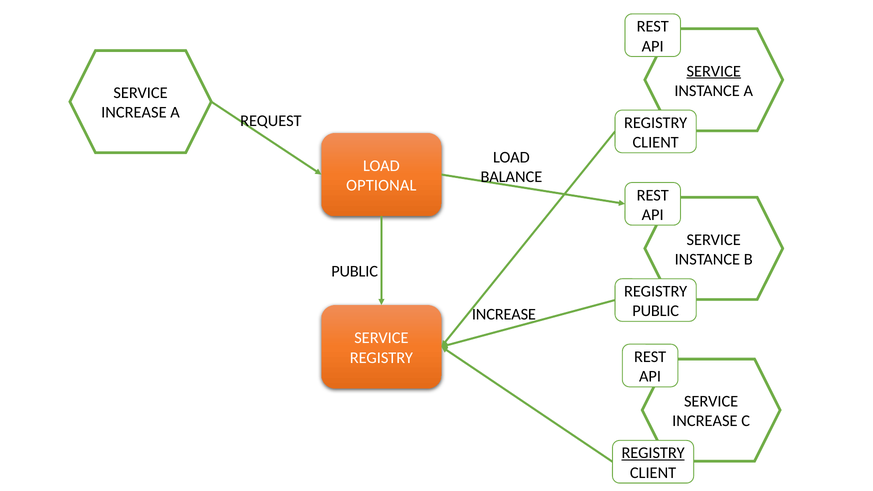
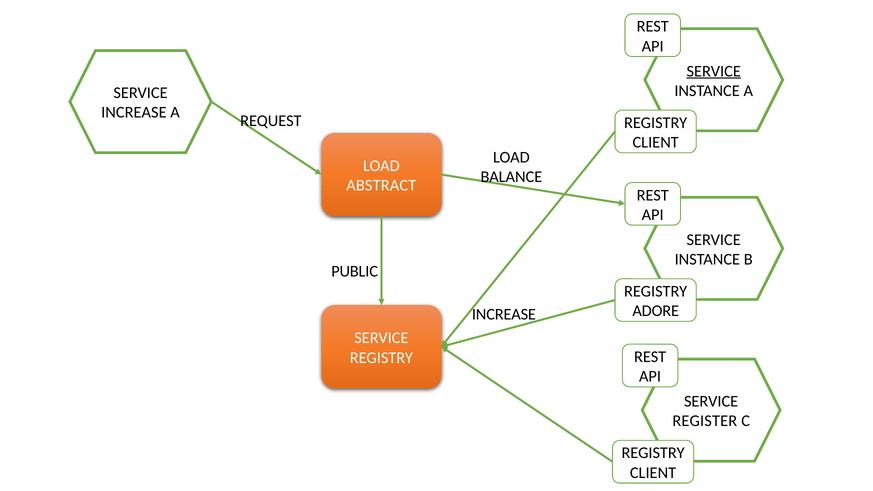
OPTIONAL: OPTIONAL -> ABSTRACT
PUBLIC at (656, 311): PUBLIC -> ADORE
INCREASE at (705, 421): INCREASE -> REGISTER
REGISTRY at (653, 453) underline: present -> none
